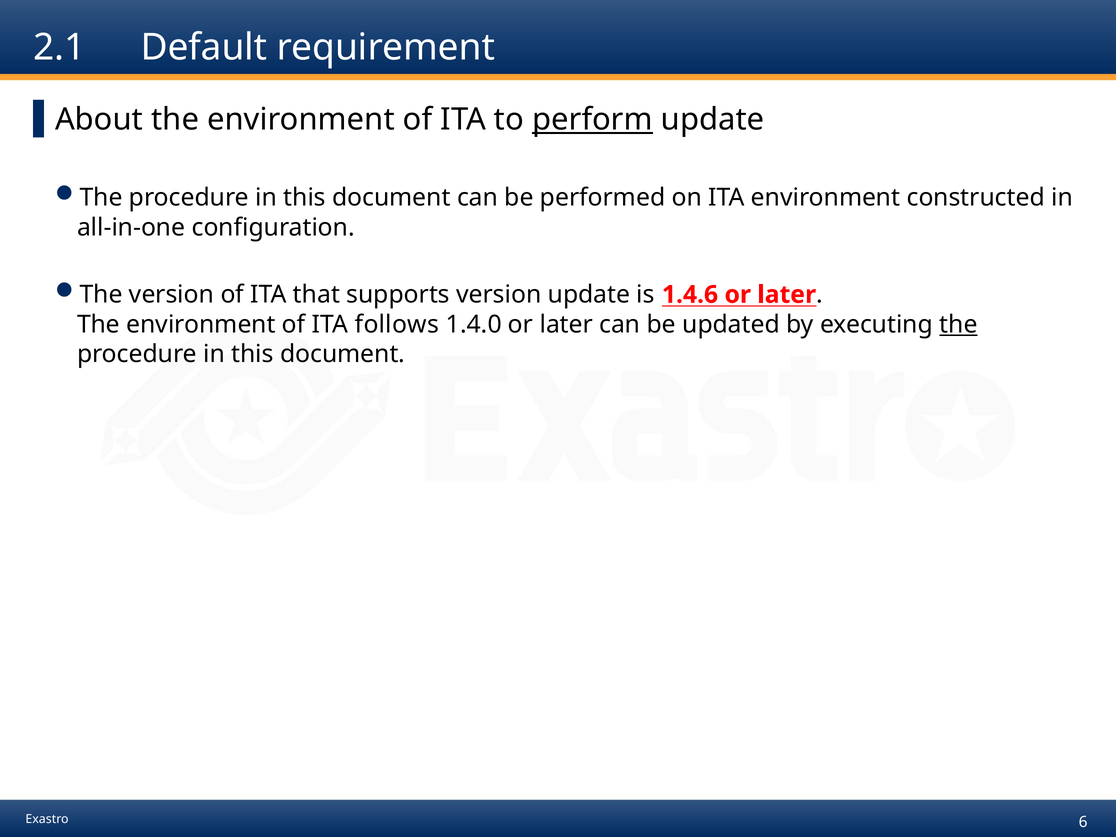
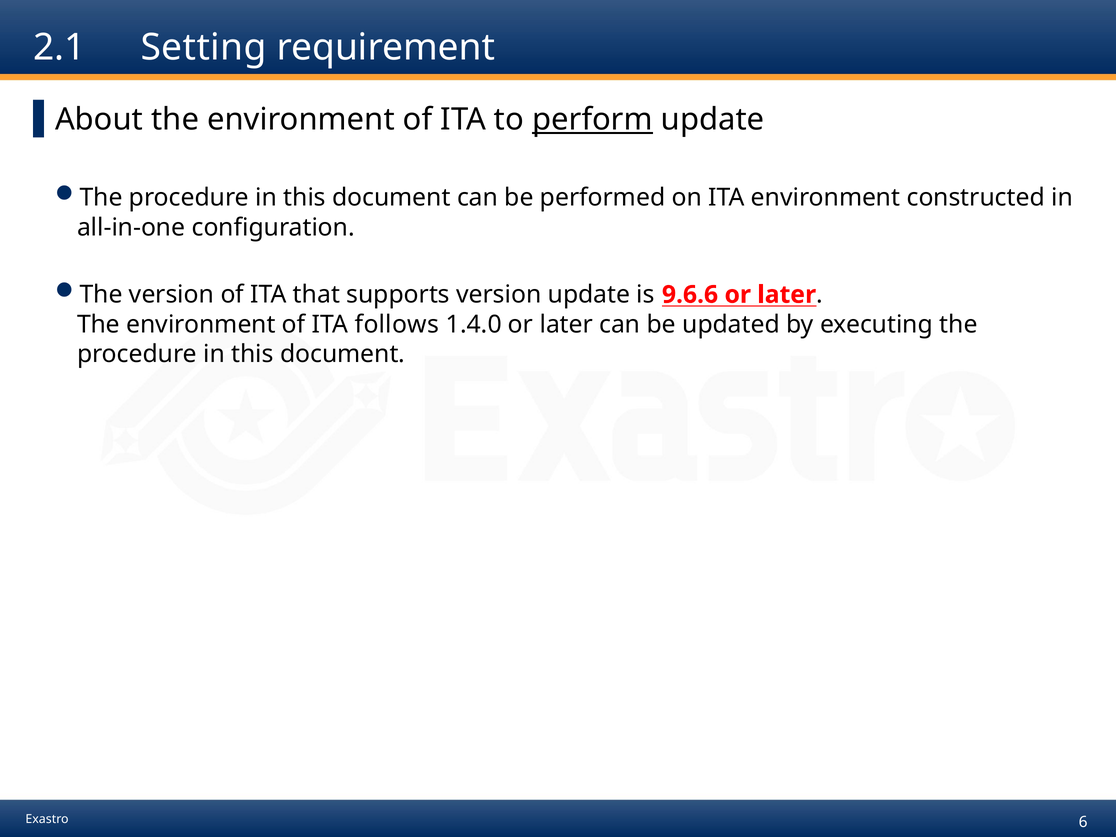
Default: Default -> Setting
1.4.6: 1.4.6 -> 9.6.6
the at (958, 324) underline: present -> none
